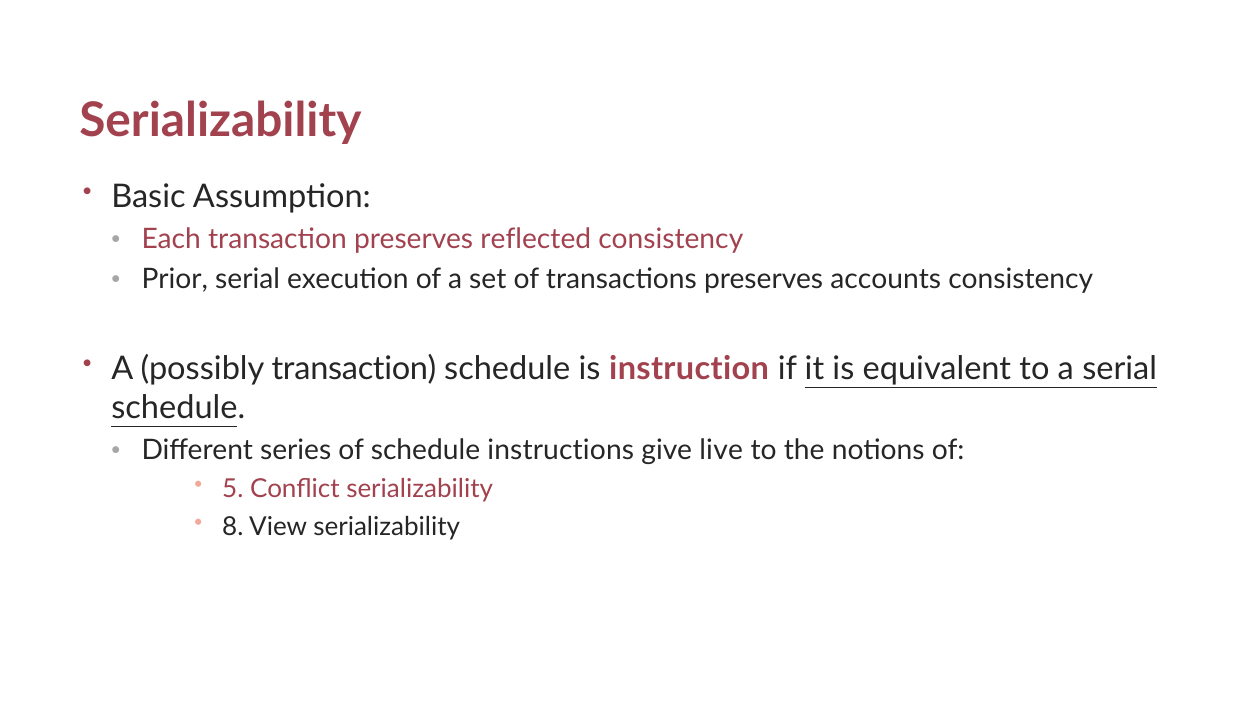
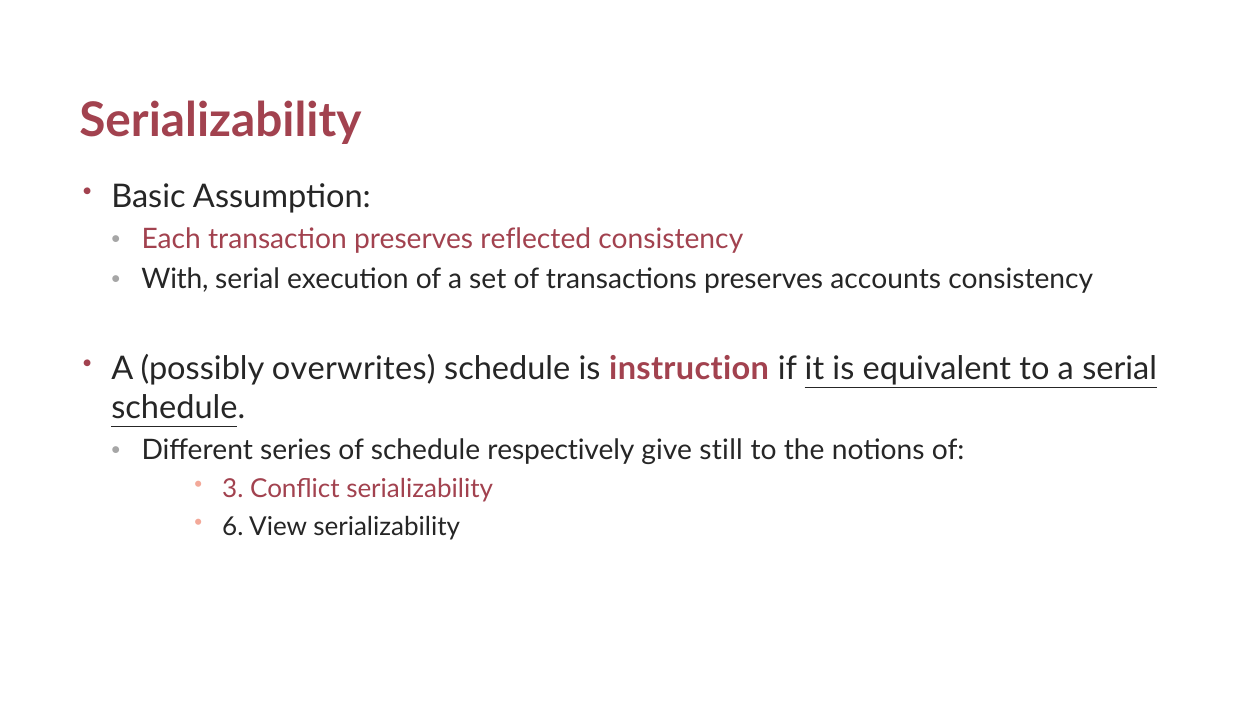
Prior: Prior -> With
possibly transaction: transaction -> overwrites
instructions: instructions -> respectively
live: live -> still
5: 5 -> 3
8: 8 -> 6
